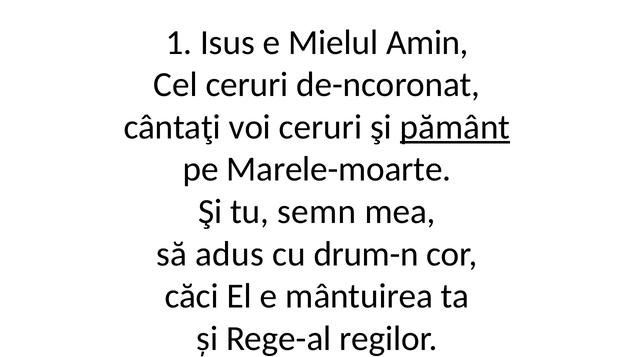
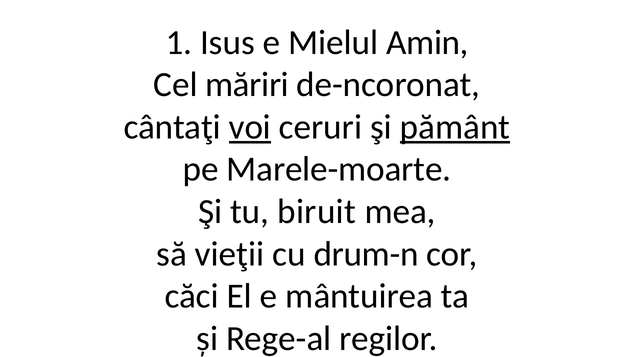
Cel ceruri: ceruri -> măriri
voi underline: none -> present
semn: semn -> biruit
adus: adus -> vieţii
